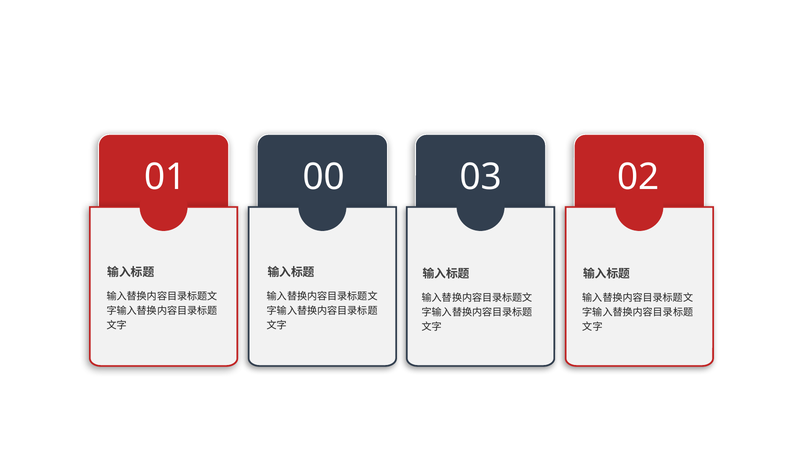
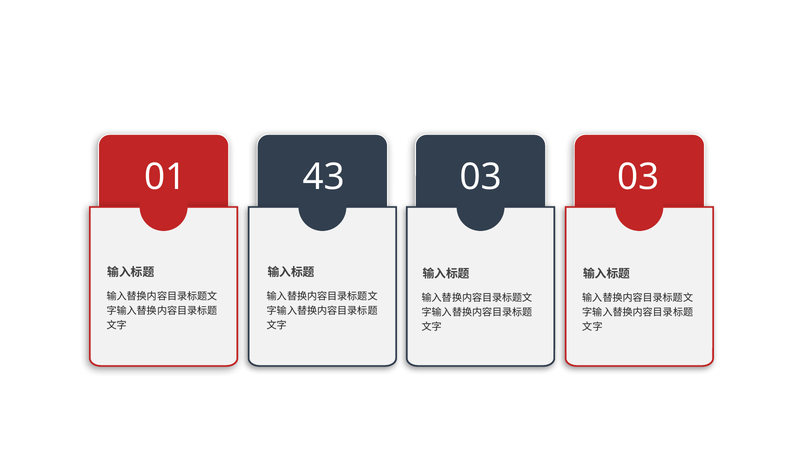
00: 00 -> 43
03 02: 02 -> 03
